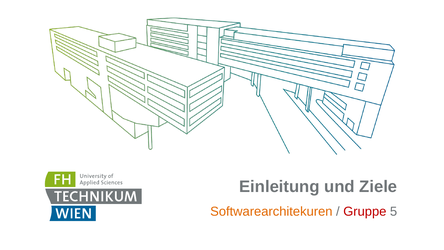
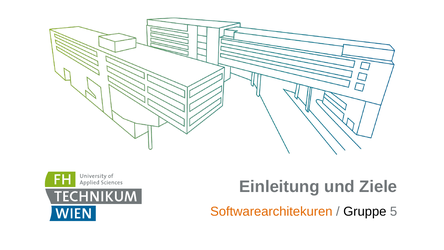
Gruppe colour: red -> black
